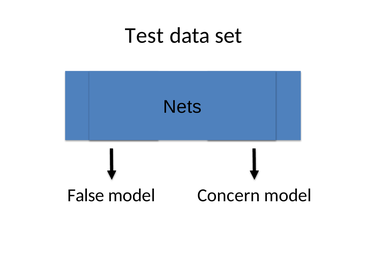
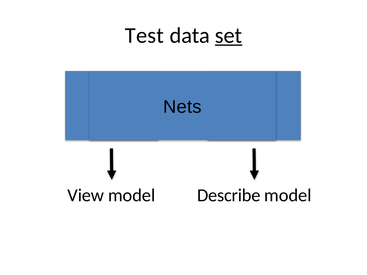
set underline: none -> present
False: False -> View
Concern: Concern -> Describe
